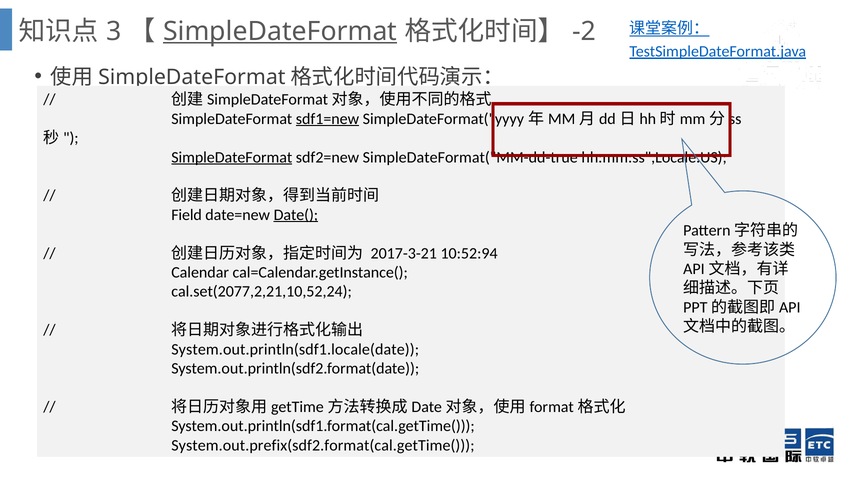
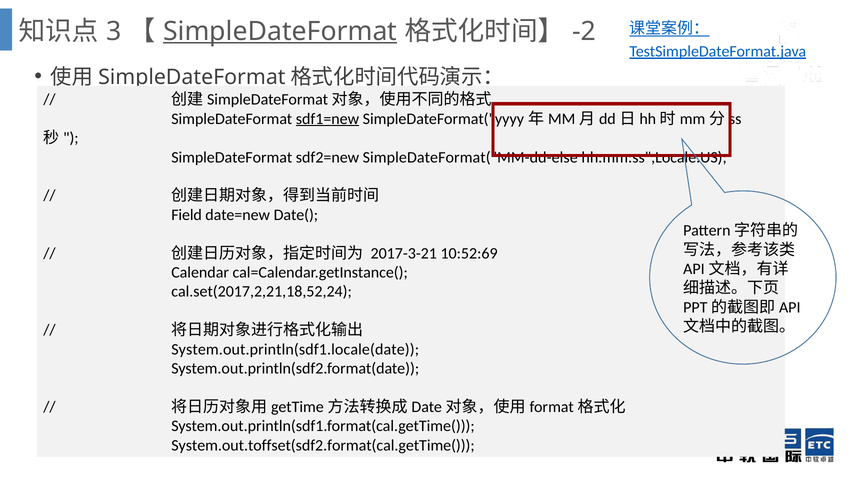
SimpleDateFormat at (232, 157) underline: present -> none
SimpleDateFormat("MM-dd-true: SimpleDateFormat("MM-dd-true -> SimpleDateFormat("MM-dd-else
Date( underline: present -> none
10:52:94: 10:52:94 -> 10:52:69
cal.set(2077,2,21,10,52,24: cal.set(2077,2,21,10,52,24 -> cal.set(2017,2,21,18,52,24
System.out.prefix(sdf2.format(cal.getTime(: System.out.prefix(sdf2.format(cal.getTime( -> System.out.toffset(sdf2.format(cal.getTime(
